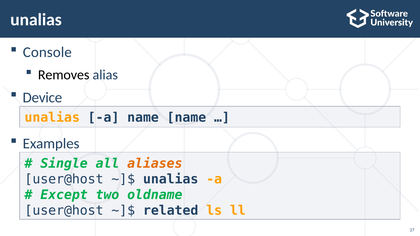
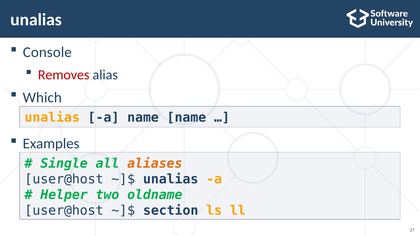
Removes colour: black -> red
Device: Device -> Which
Except: Except -> Helper
related: related -> section
